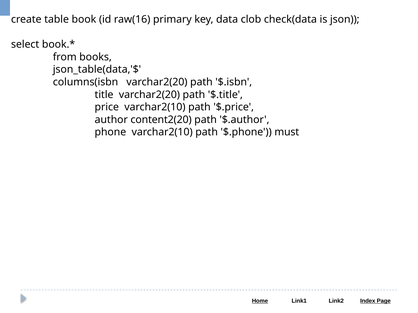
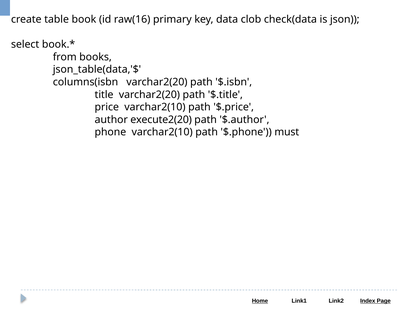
content2(20: content2(20 -> execute2(20
